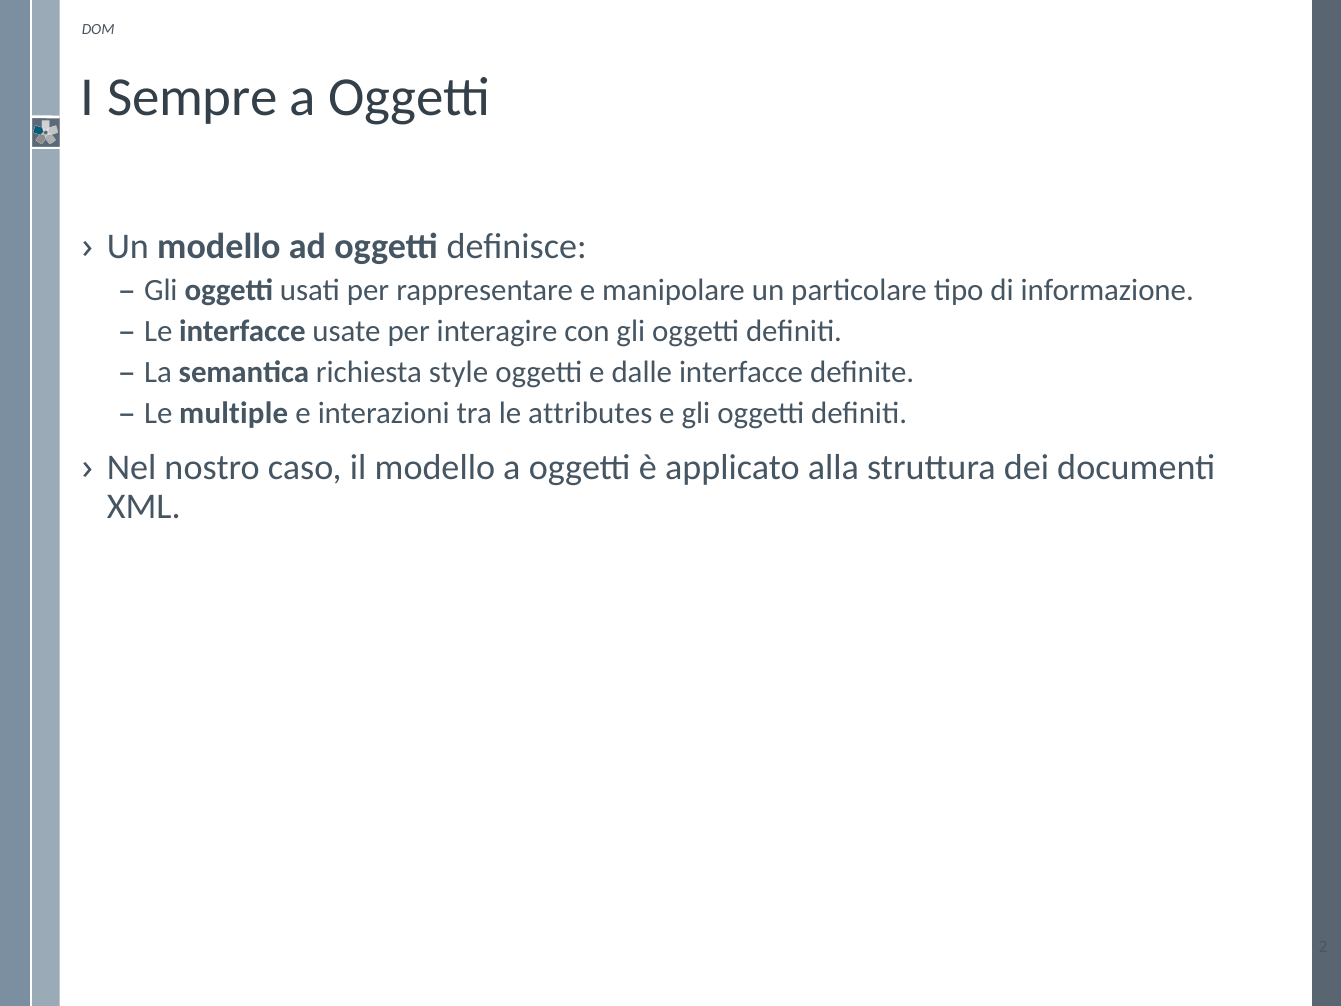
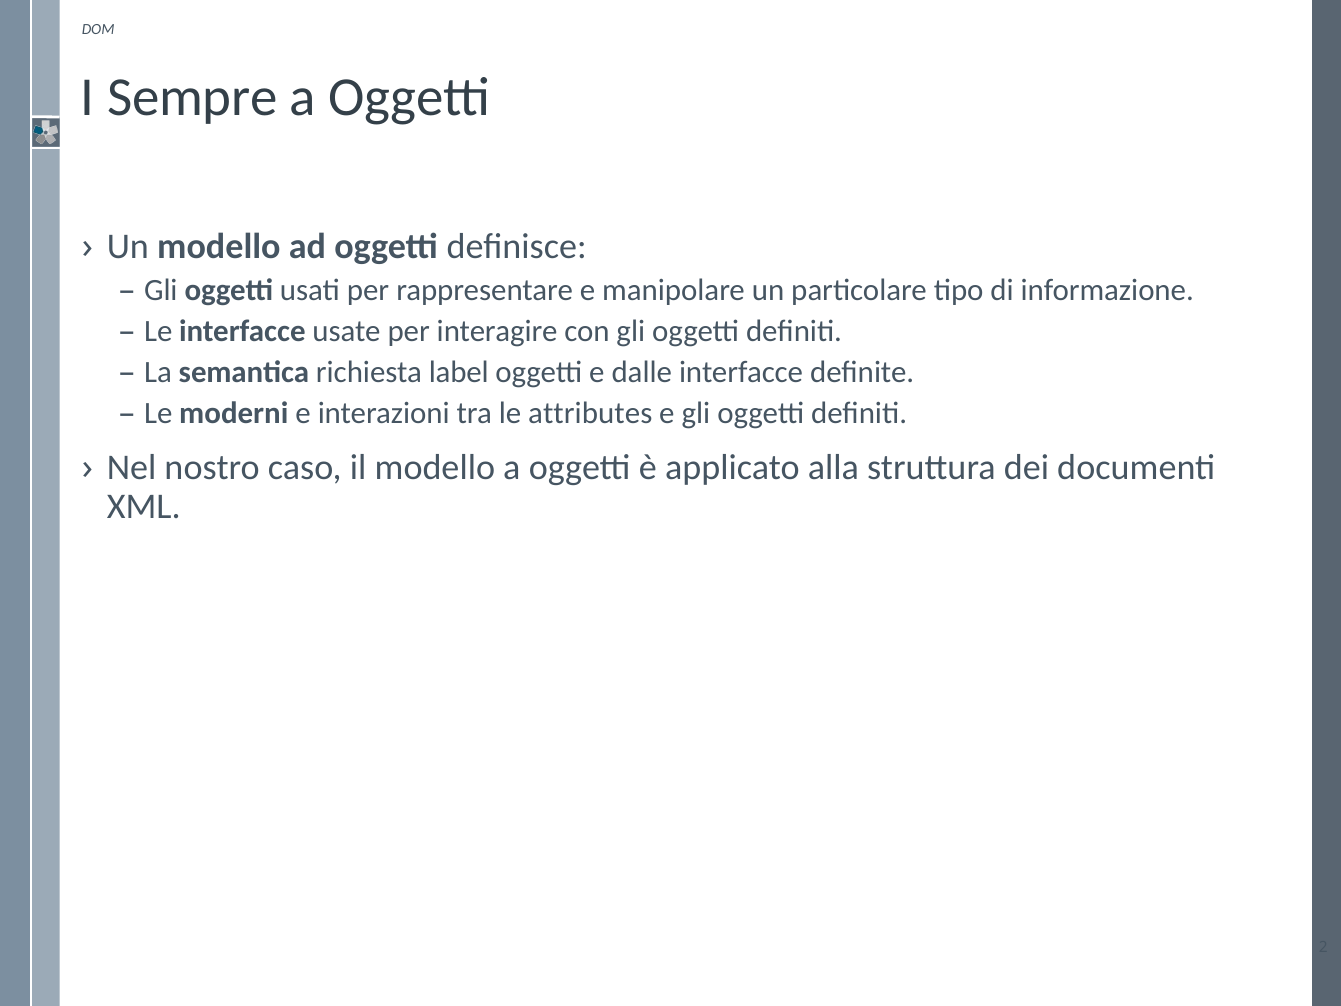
style: style -> label
multiple: multiple -> moderni
